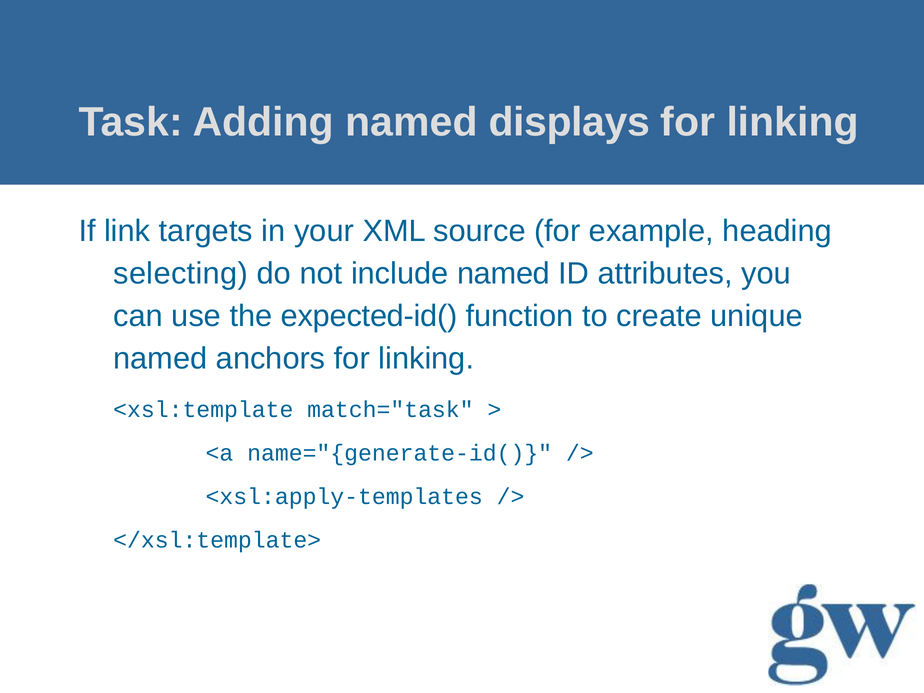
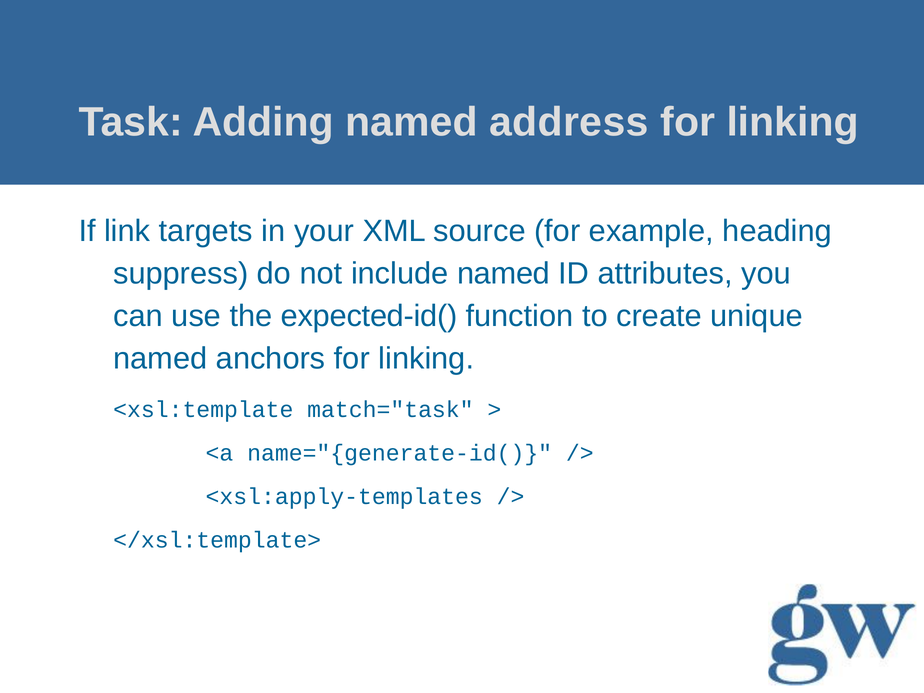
displays: displays -> address
selecting: selecting -> suppress
